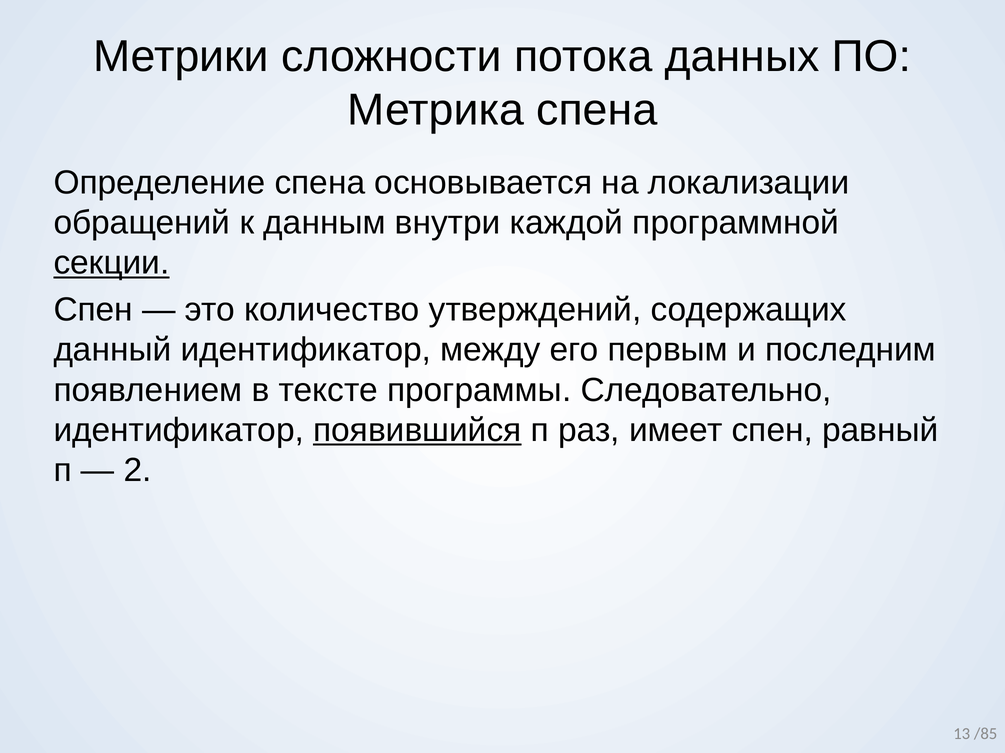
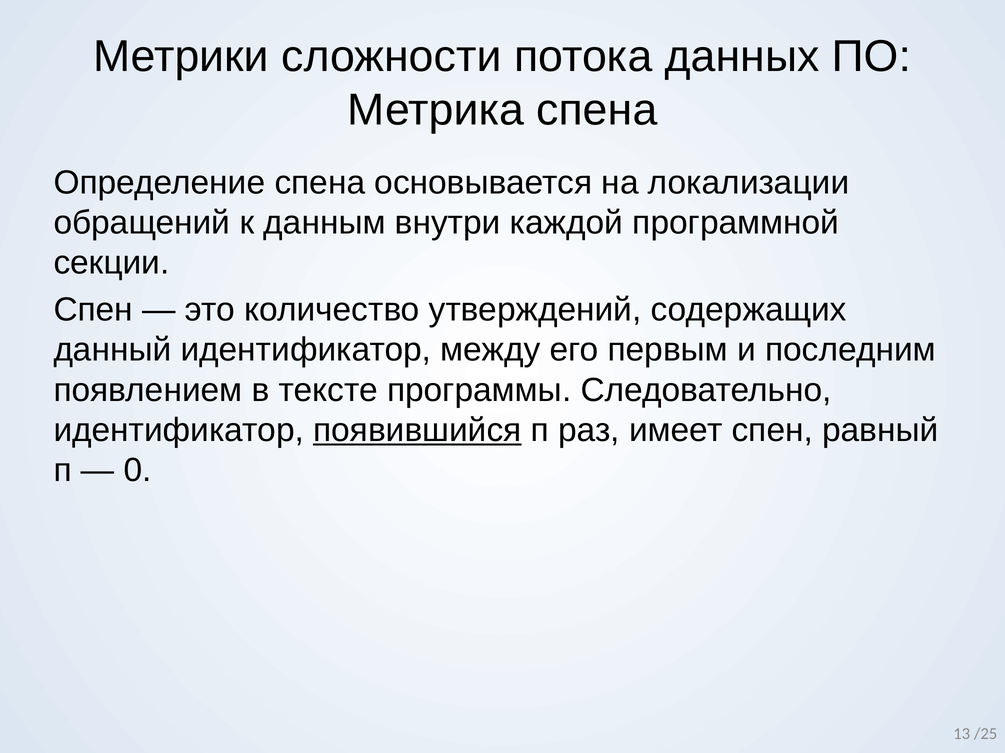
секции underline: present -> none
2: 2 -> 0
/85: /85 -> /25
